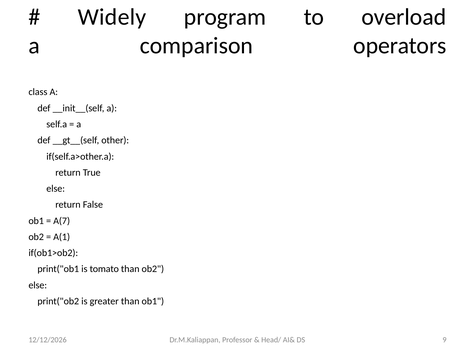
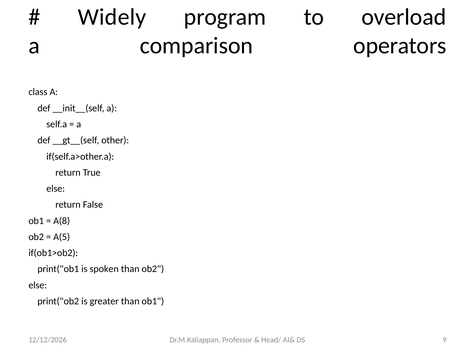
A(7: A(7 -> A(8
A(1: A(1 -> A(5
tomato: tomato -> spoken
